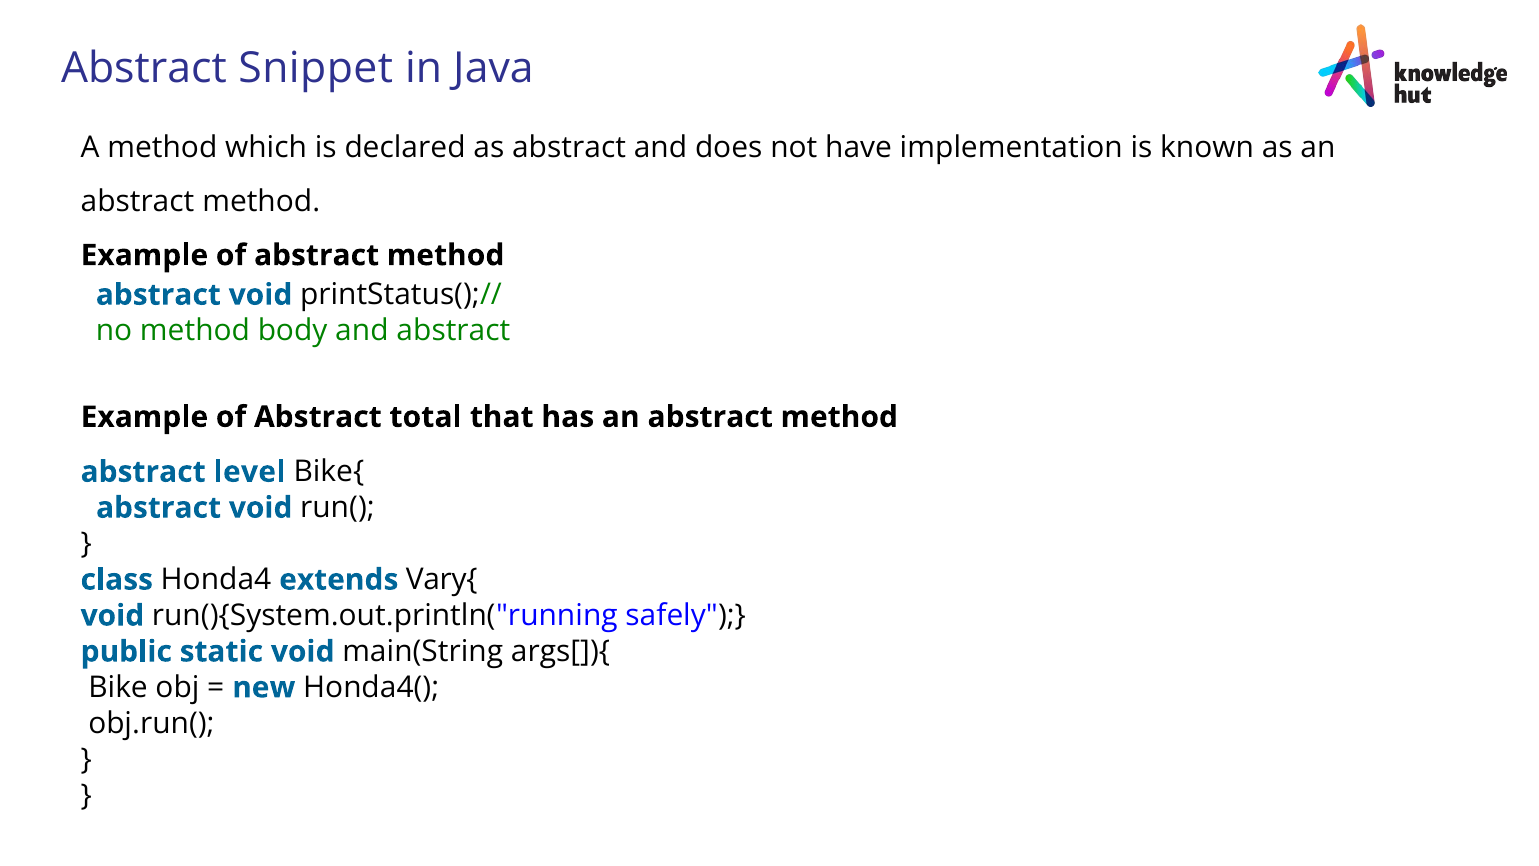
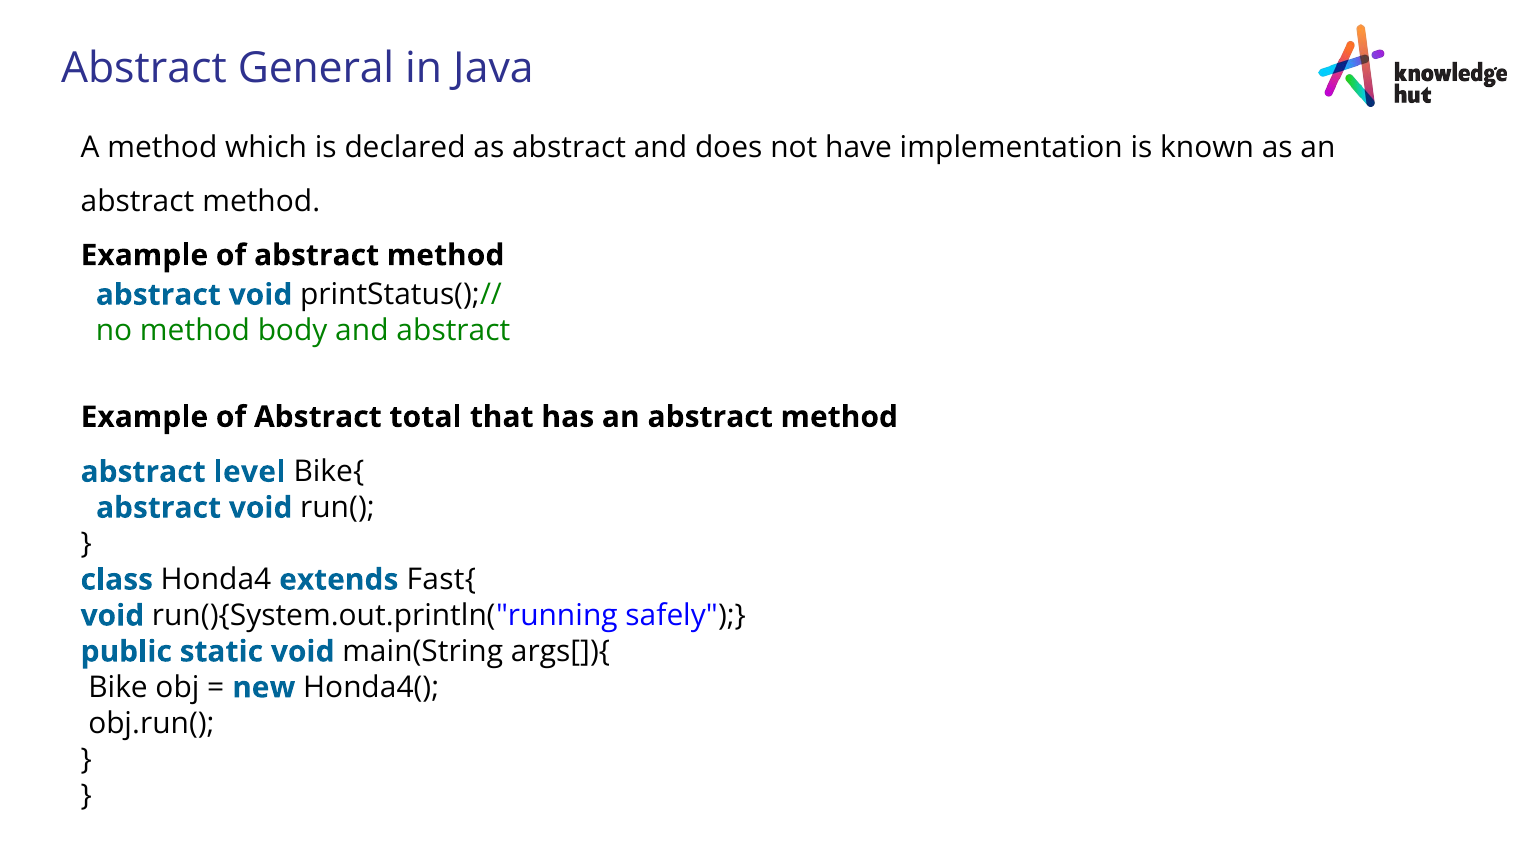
Snippet: Snippet -> General
Vary{: Vary{ -> Fast{
